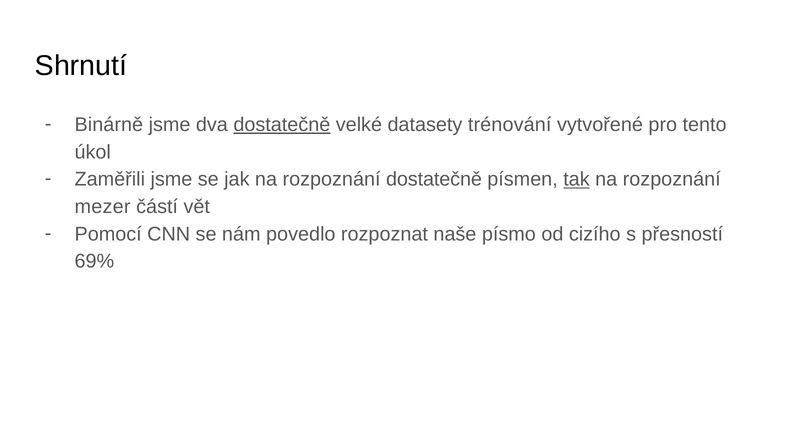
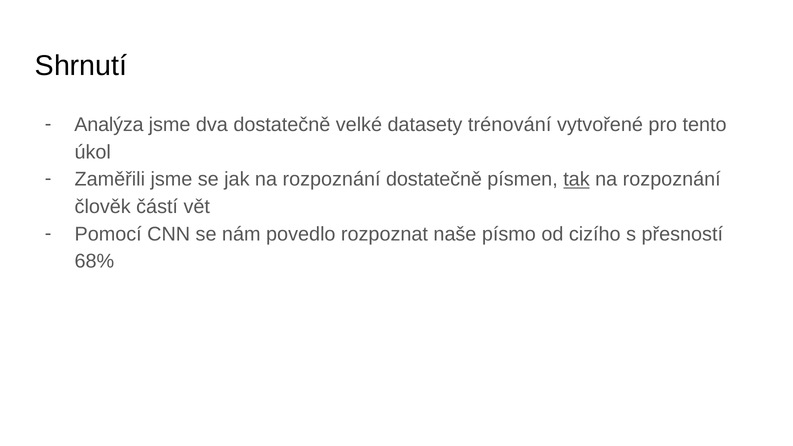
Binárně: Binárně -> Analýza
dostatečně at (282, 125) underline: present -> none
mezer: mezer -> člověk
69%: 69% -> 68%
